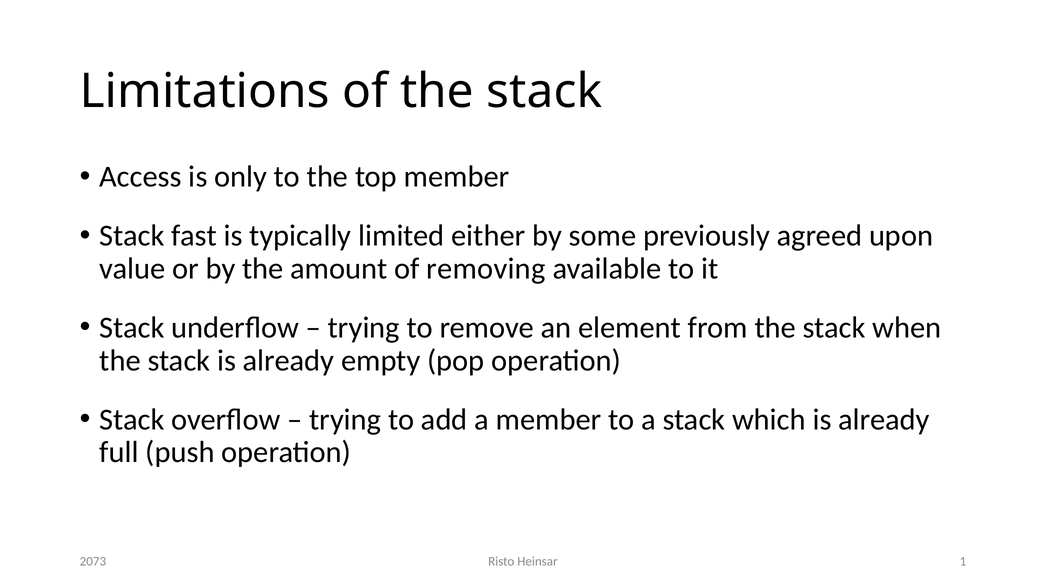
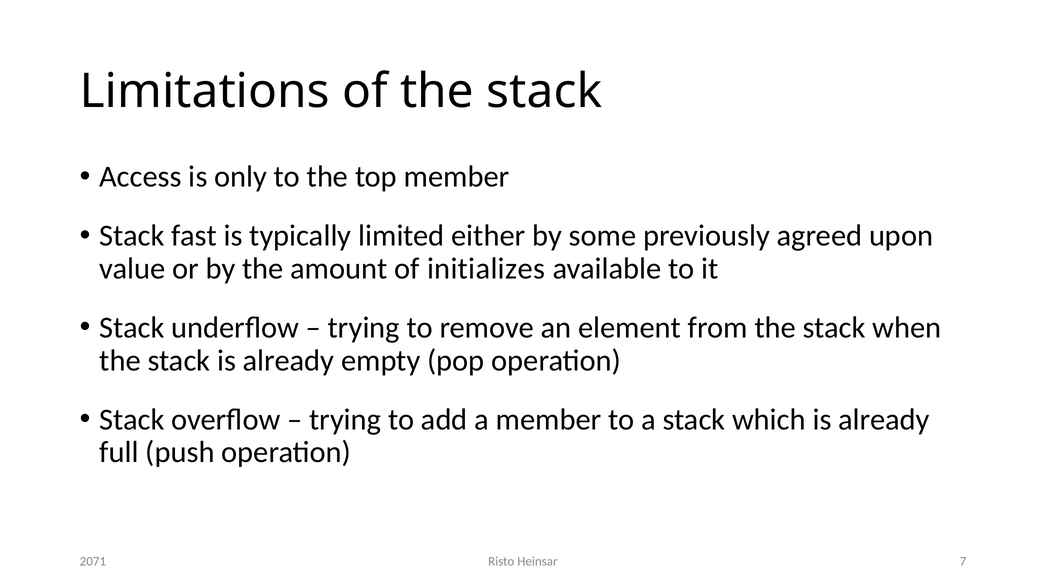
removing: removing -> initializes
1: 1 -> 7
2073: 2073 -> 2071
